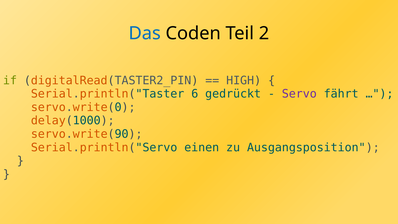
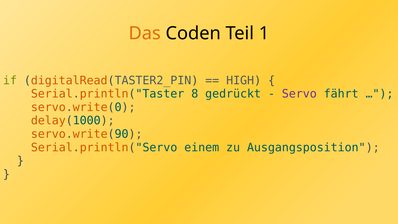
Das colour: blue -> orange
2: 2 -> 1
6: 6 -> 8
einen: einen -> einem
